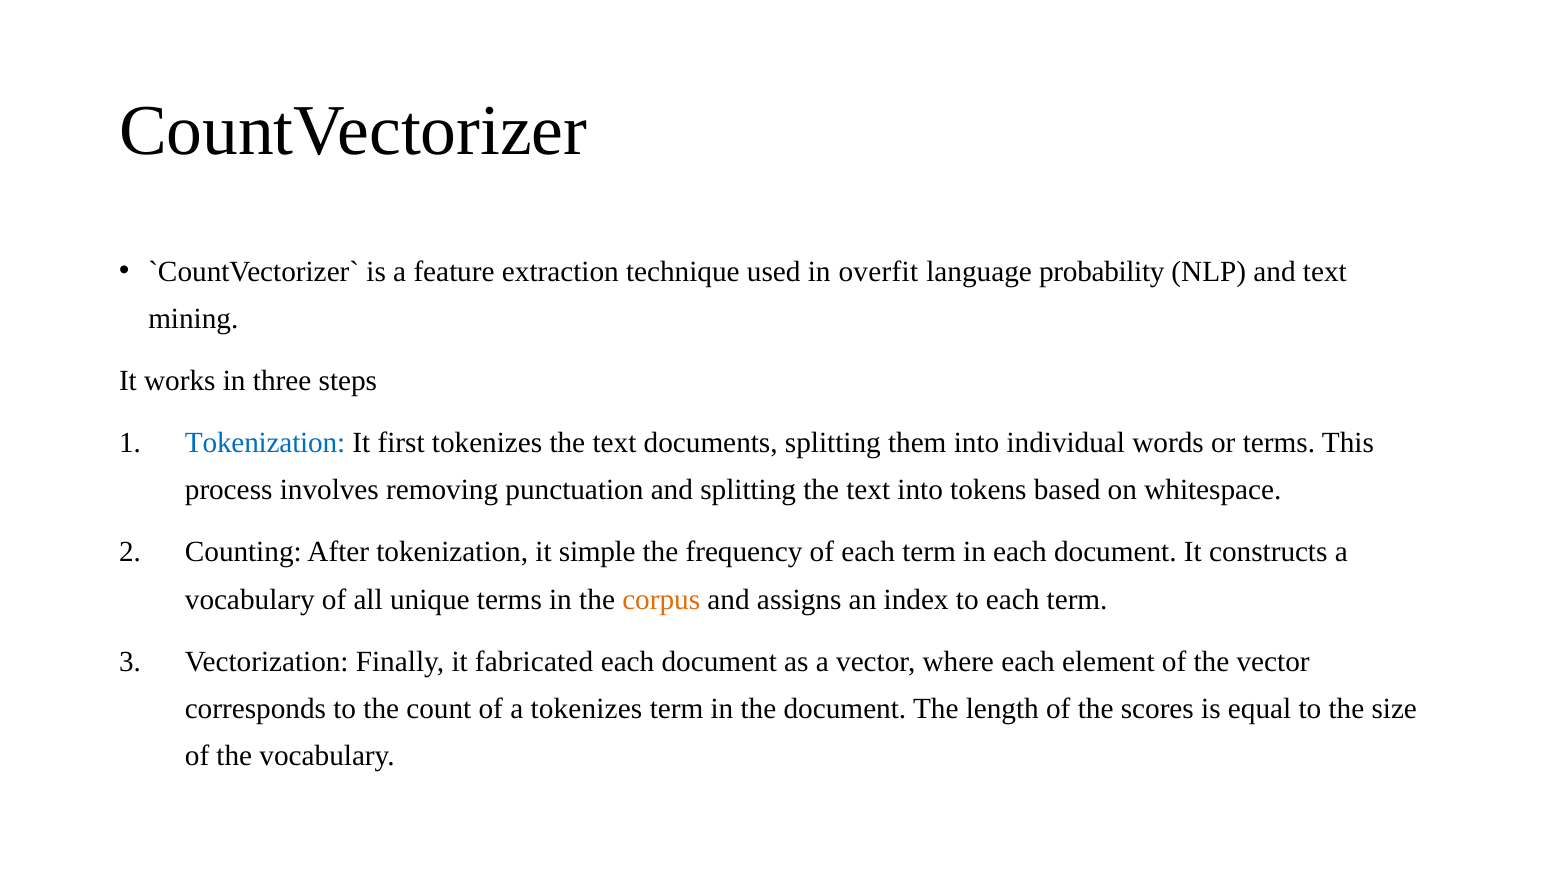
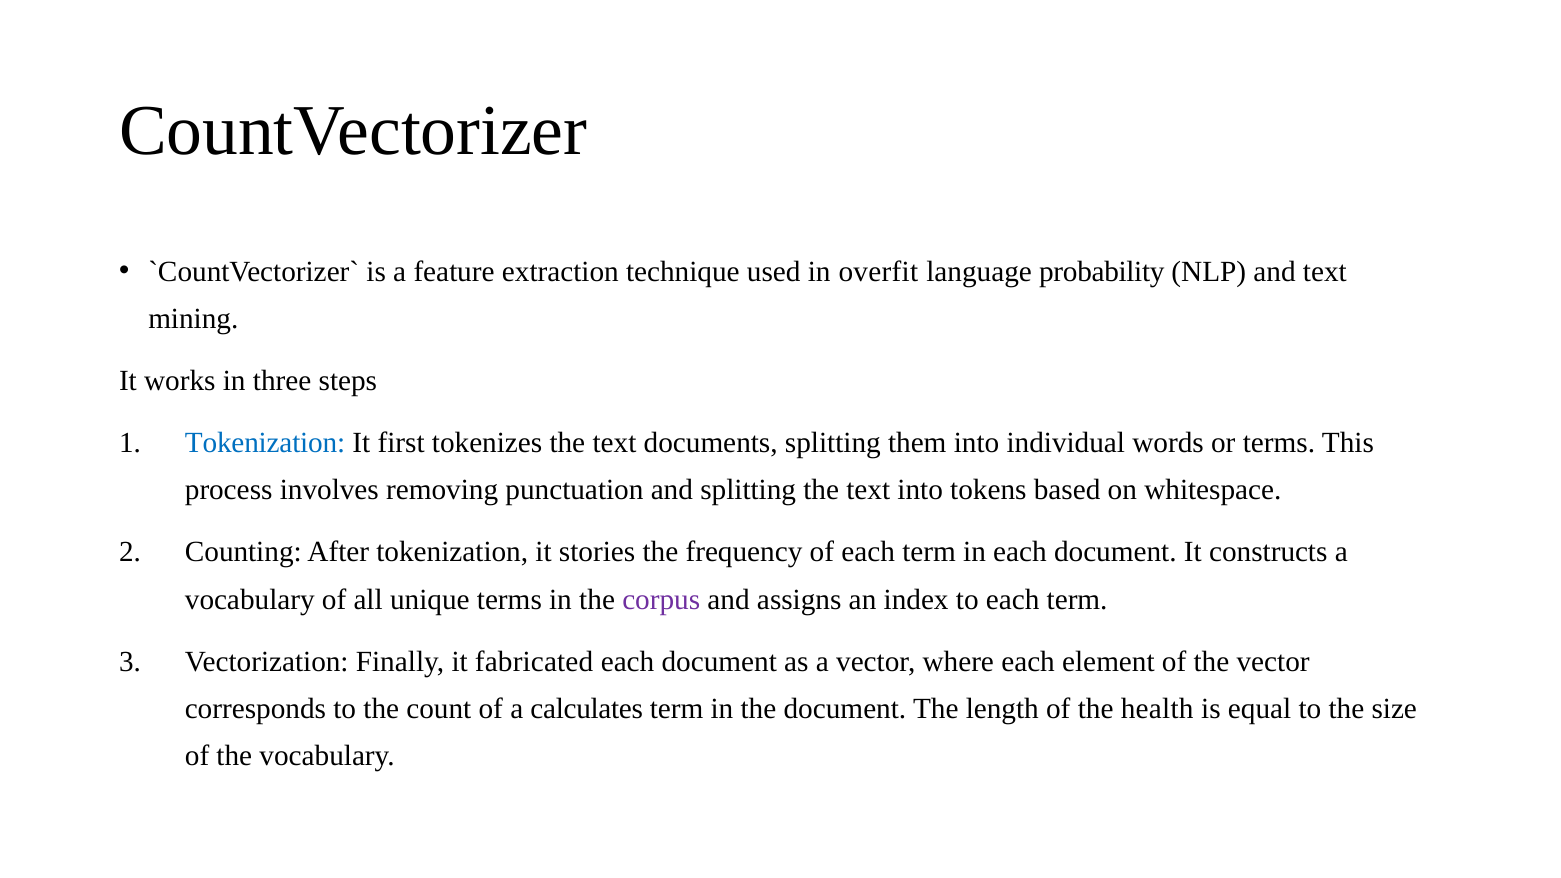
simple: simple -> stories
corpus colour: orange -> purple
a tokenizes: tokenizes -> calculates
scores: scores -> health
